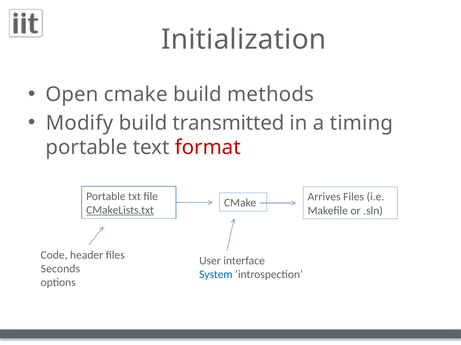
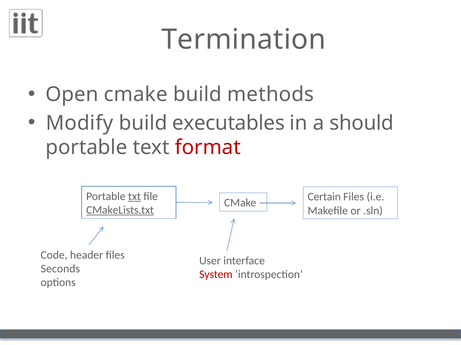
Initialization: Initialization -> Termination
transmitted: transmitted -> executables
timing: timing -> should
txt underline: none -> present
Arrives: Arrives -> Certain
System colour: blue -> red
